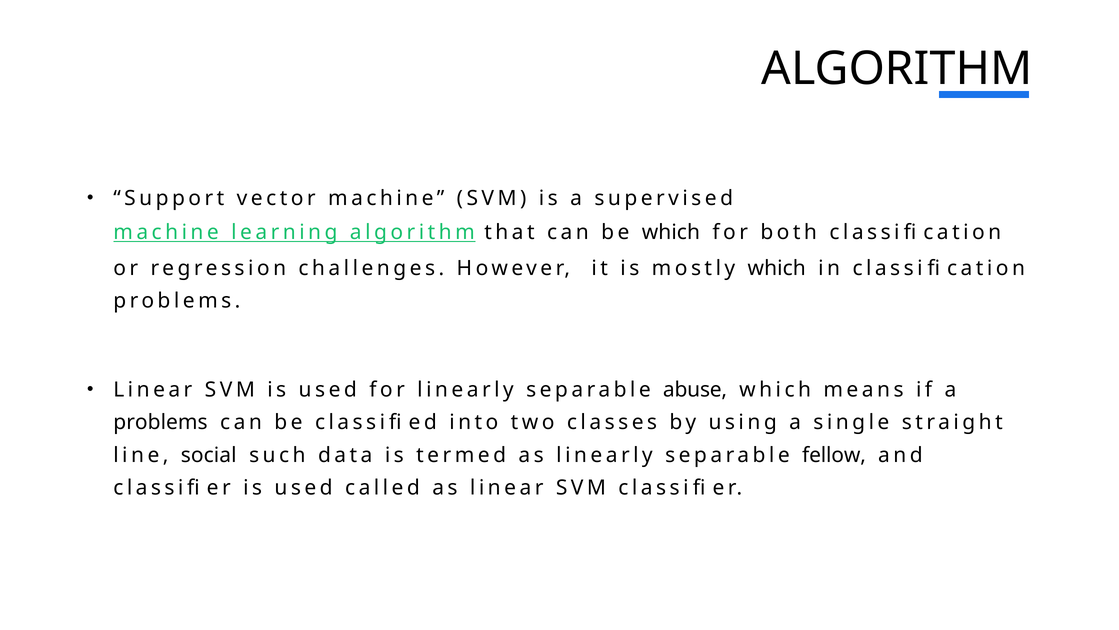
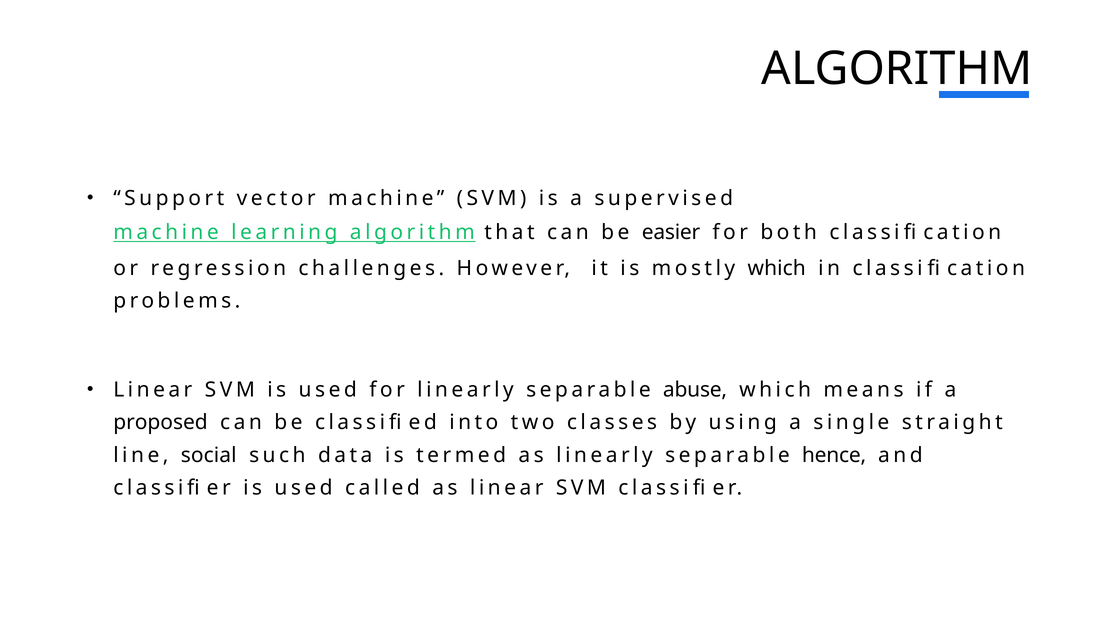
be which: which -> easier
problems at (160, 422): problems -> proposed
fellow: fellow -> hence
